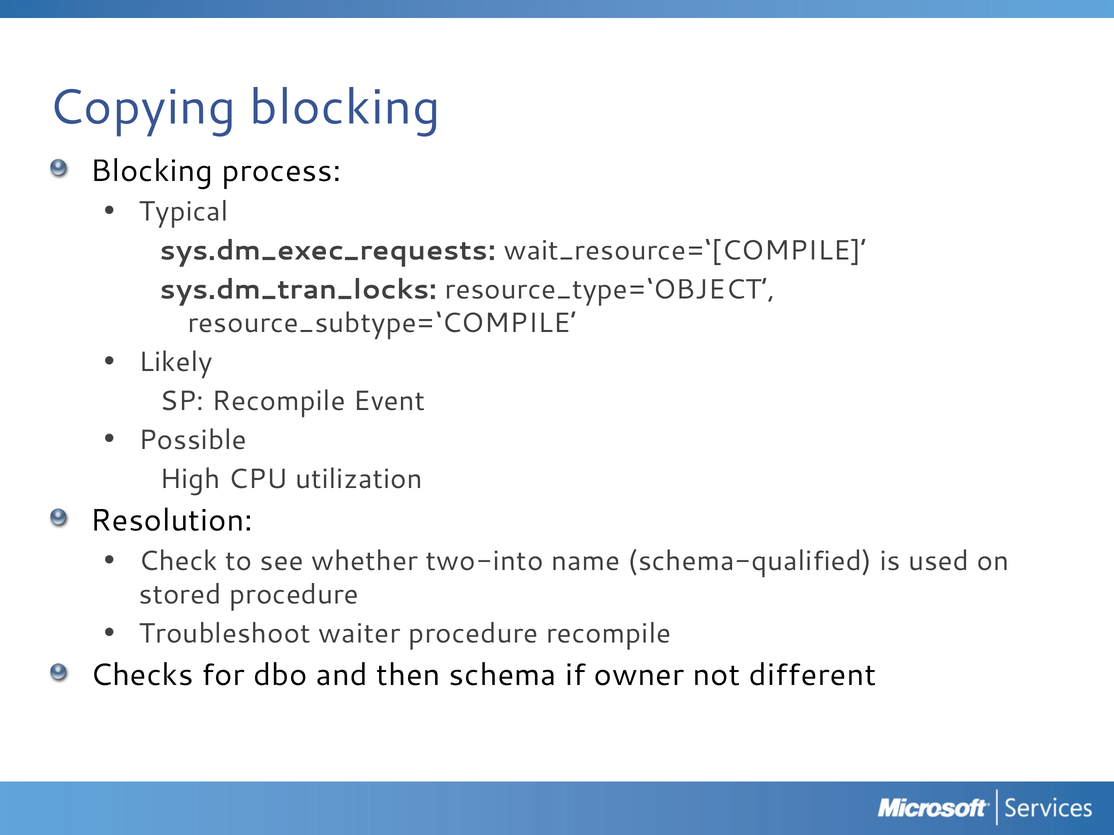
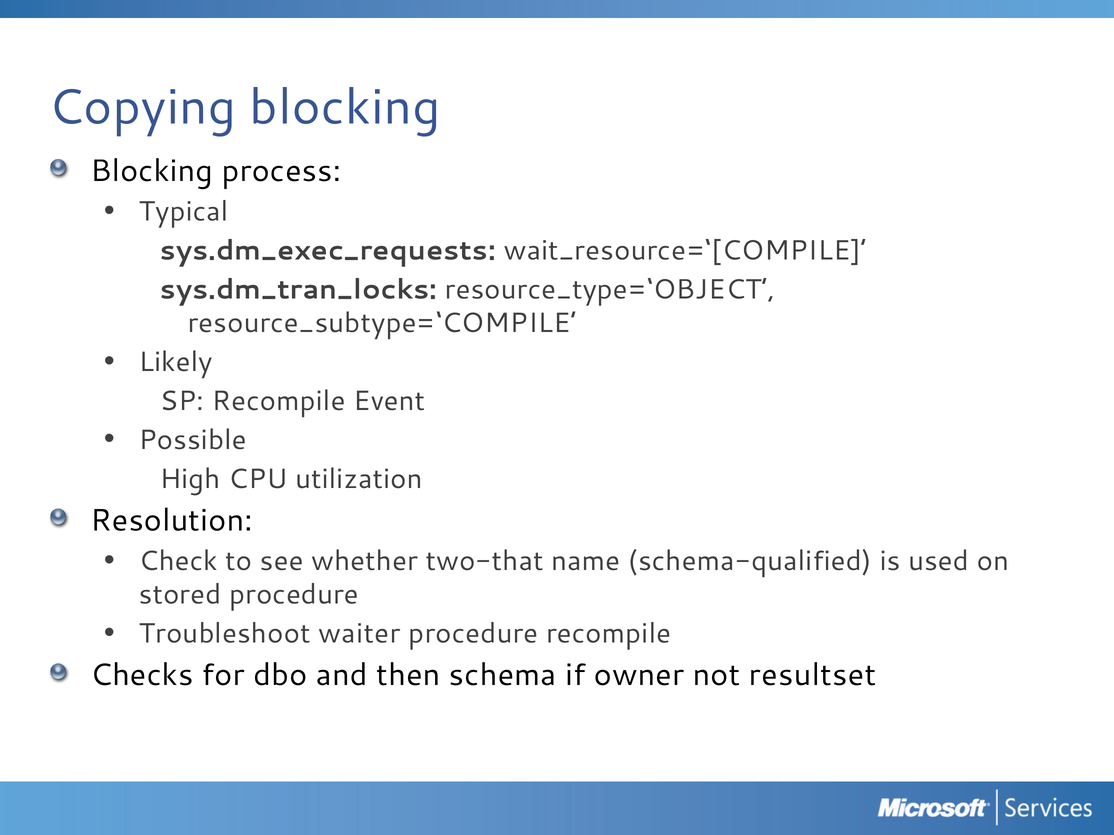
two-into: two-into -> two-that
different: different -> resultset
